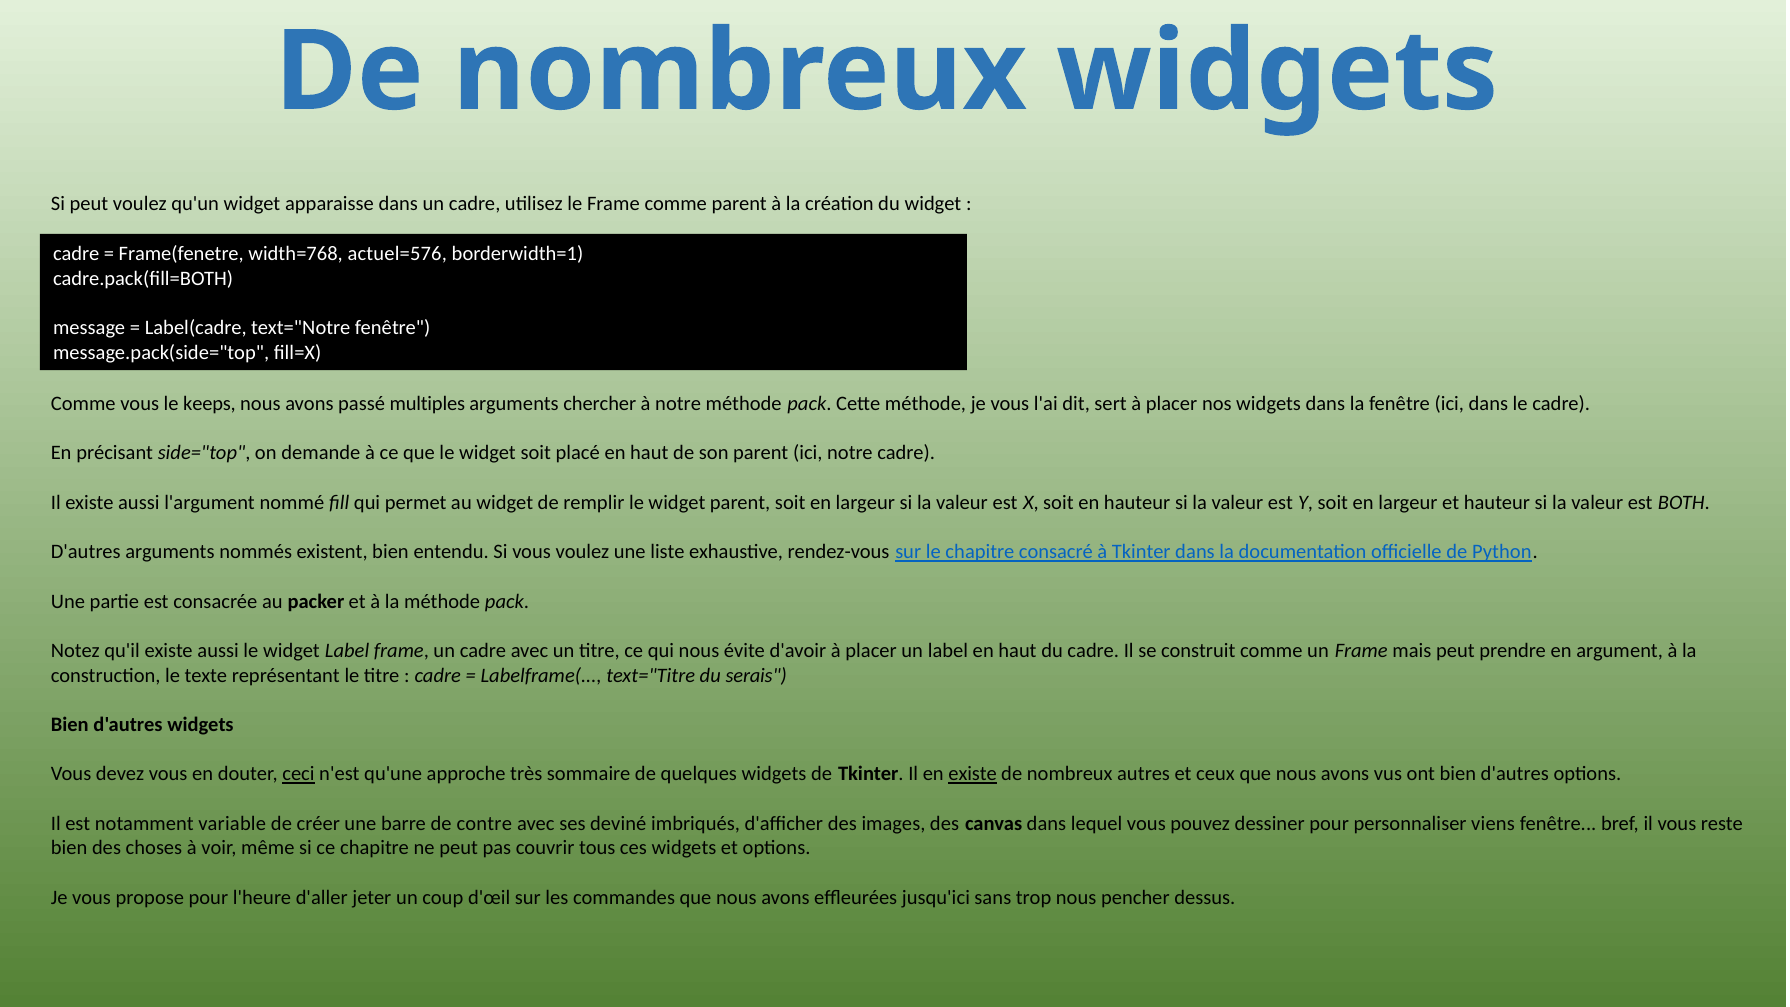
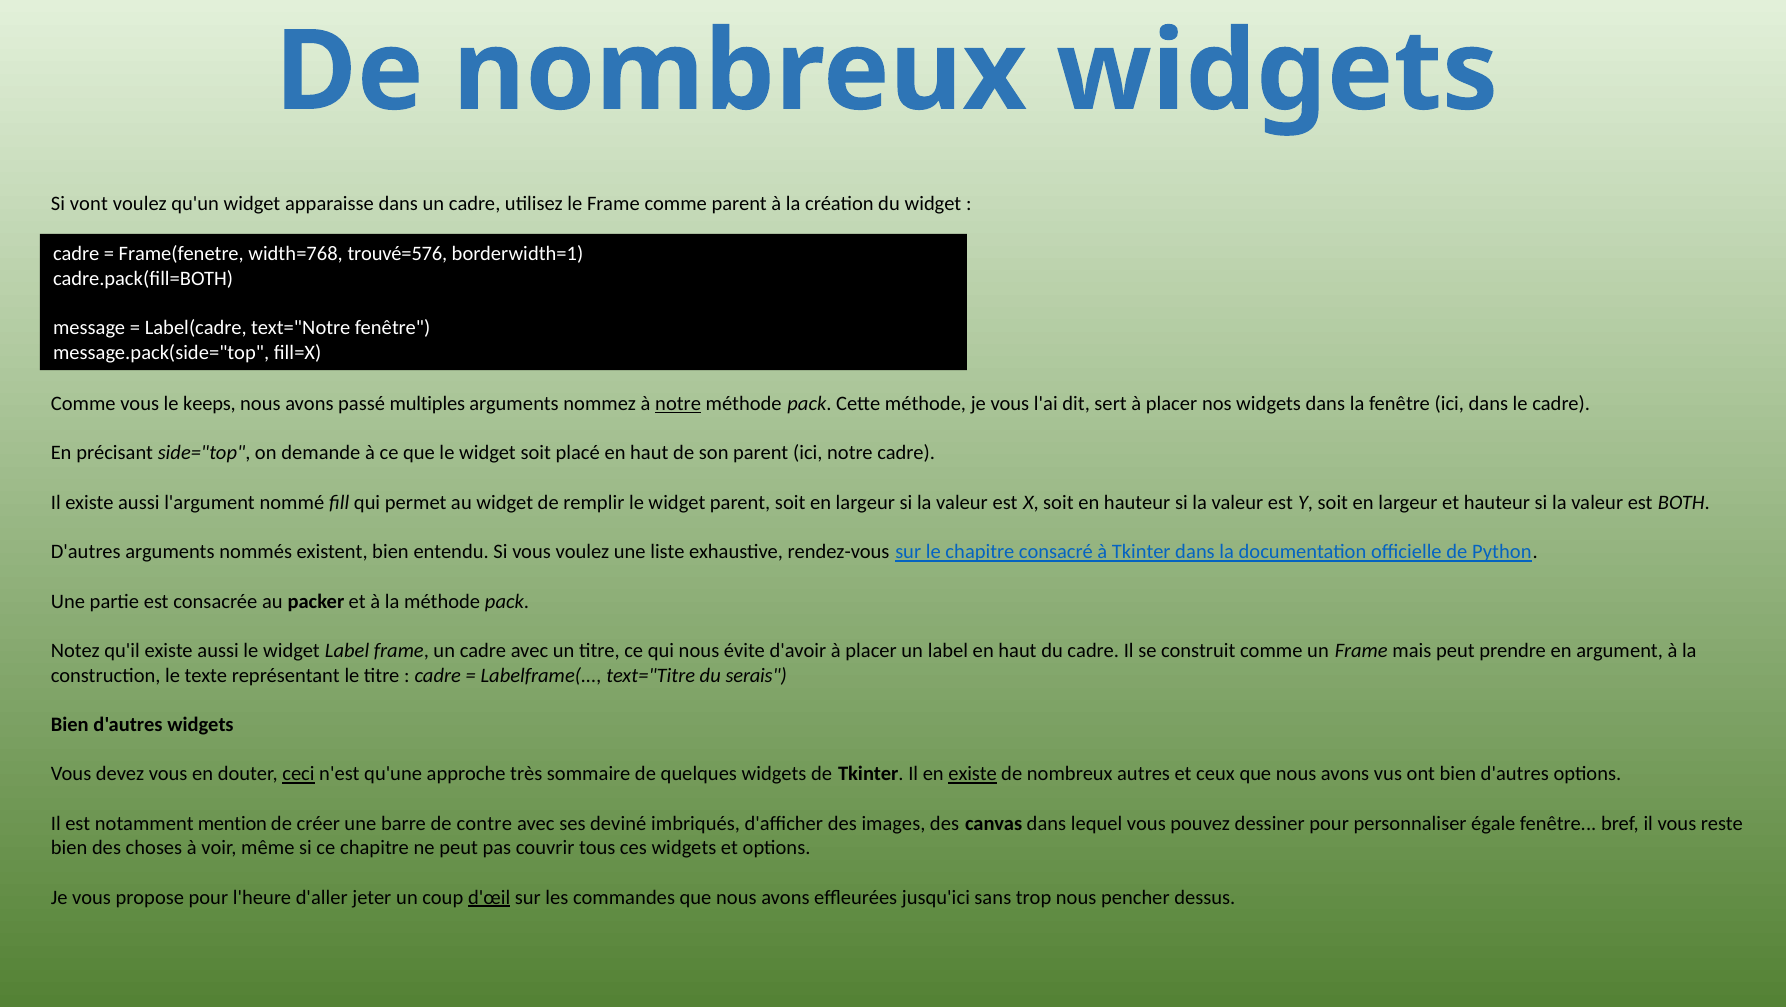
Si peut: peut -> vont
actuel=576: actuel=576 -> trouvé=576
chercher: chercher -> nommez
notre at (678, 404) underline: none -> present
variable: variable -> mention
viens: viens -> égale
d'œil underline: none -> present
